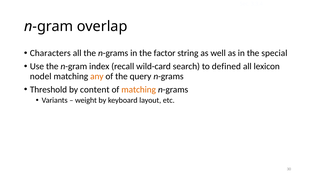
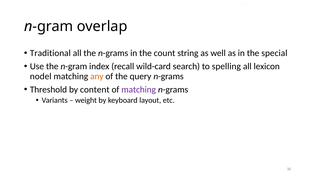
Characters: Characters -> Traditional
factor: factor -> count
defined: defined -> spelling
matching at (139, 90) colour: orange -> purple
